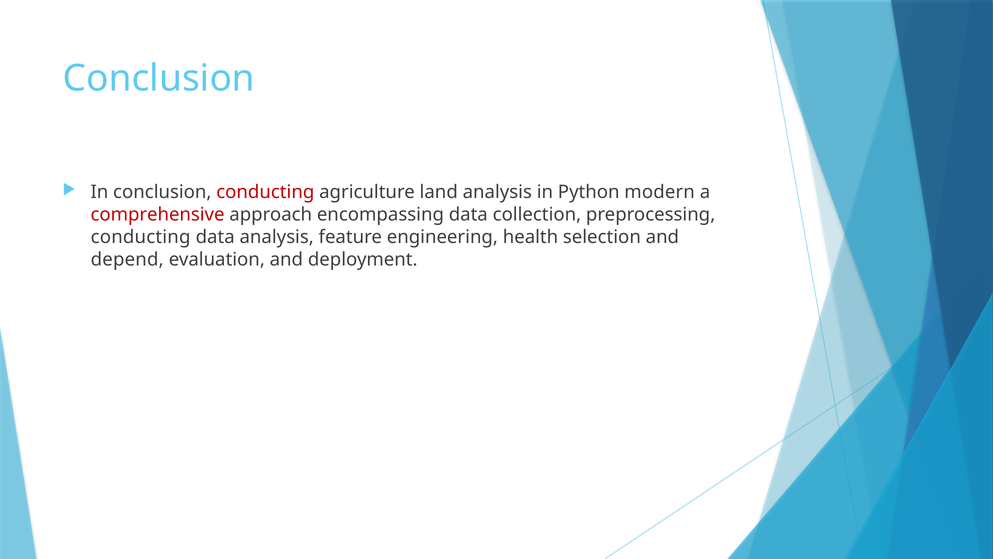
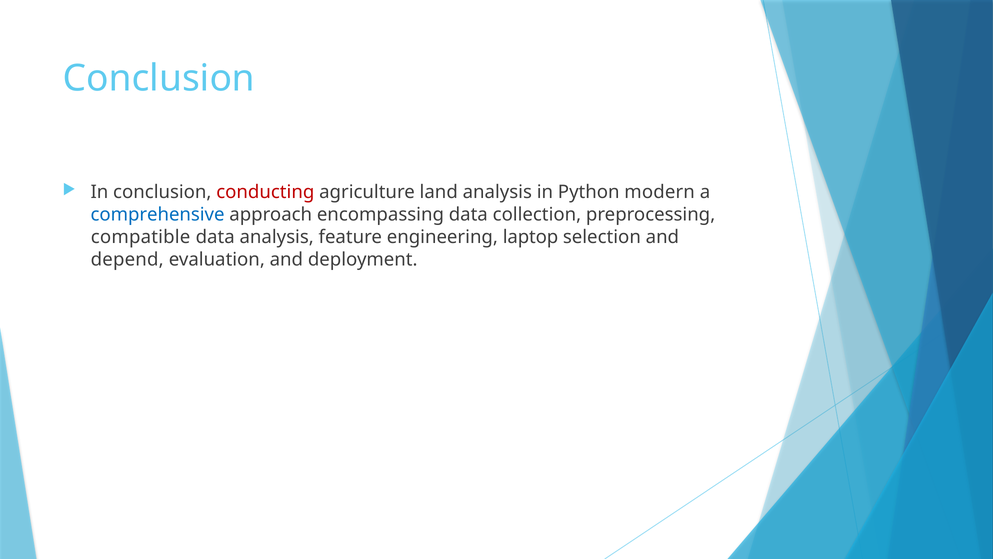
comprehensive colour: red -> blue
conducting at (141, 237): conducting -> compatible
health: health -> laptop
